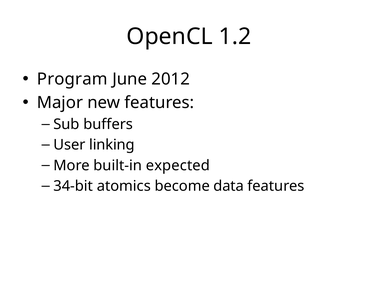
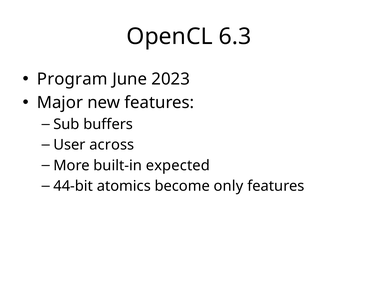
1.2: 1.2 -> 6.3
2012: 2012 -> 2023
linking: linking -> across
34-bit: 34-bit -> 44-bit
data: data -> only
